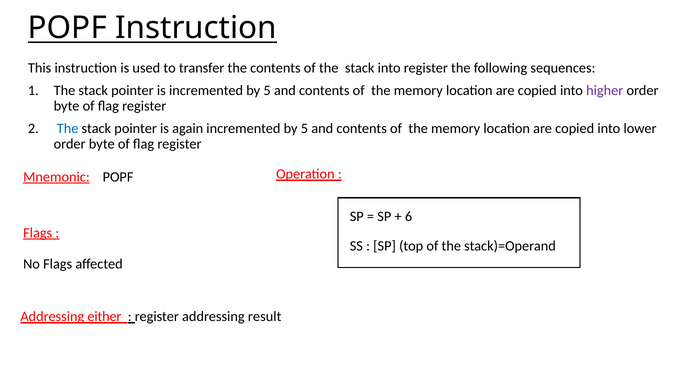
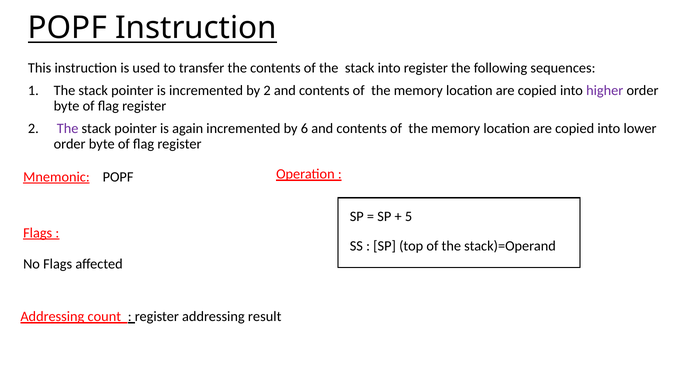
is incremented by 5: 5 -> 2
The at (68, 129) colour: blue -> purple
again incremented by 5: 5 -> 6
6: 6 -> 5
either: either -> count
